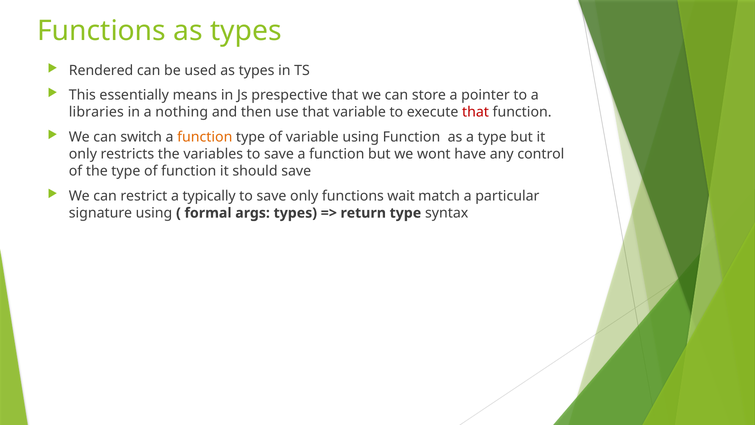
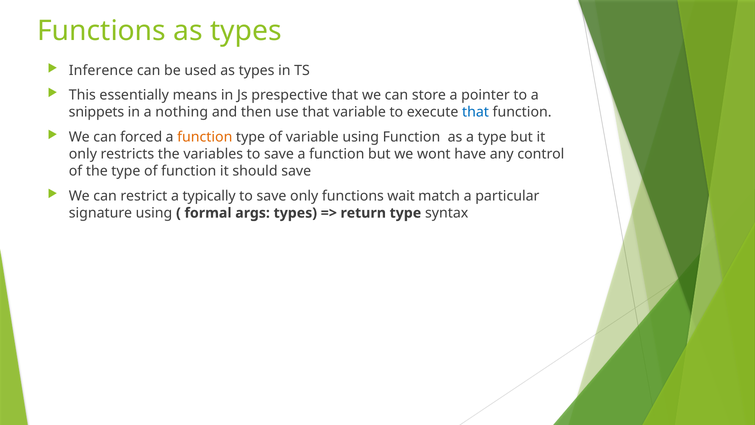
Rendered: Rendered -> Inference
libraries: libraries -> snippets
that at (476, 112) colour: red -> blue
switch: switch -> forced
